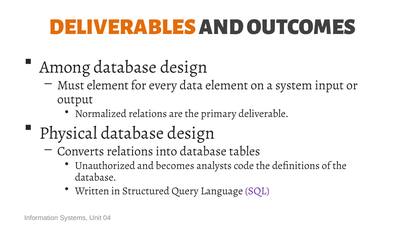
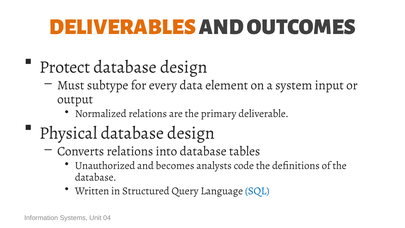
Among: Among -> Protect
Must element: element -> subtype
SQL colour: purple -> blue
